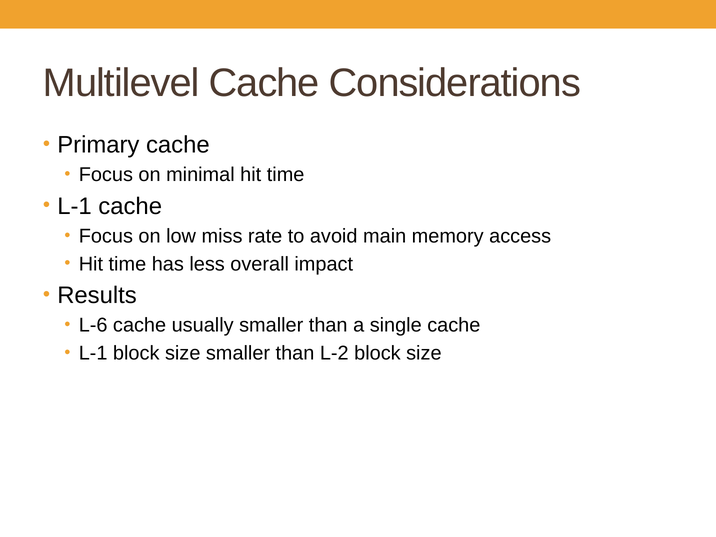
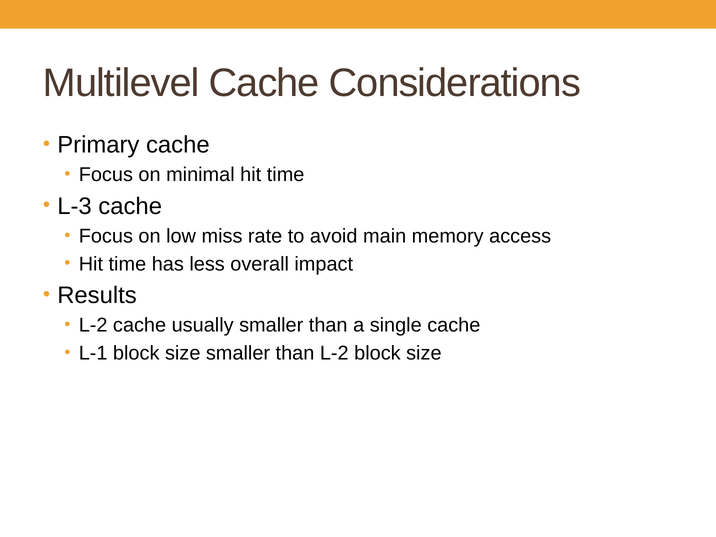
L-1 at (74, 206): L-1 -> L-3
L-6 at (93, 325): L-6 -> L-2
